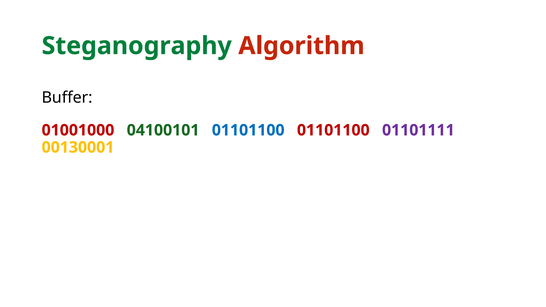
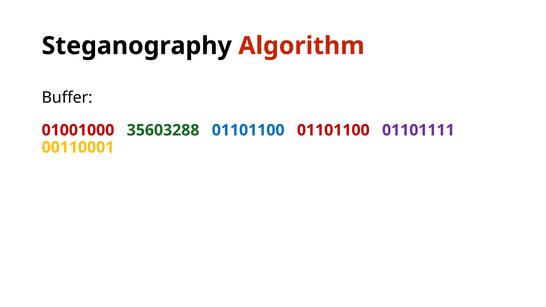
Steganography colour: green -> black
04100101: 04100101 -> 35603288
00130001: 00130001 -> 00110001
